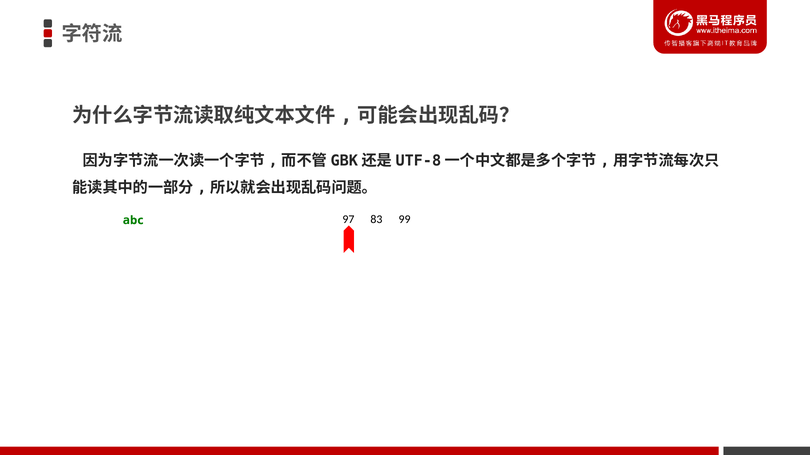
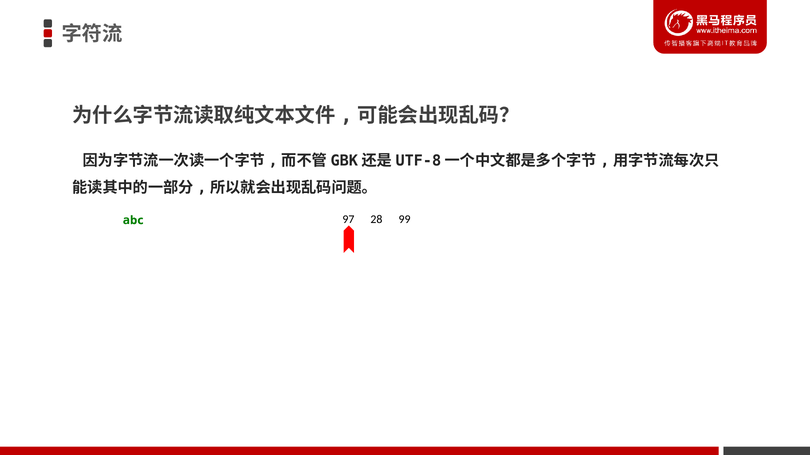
83: 83 -> 28
